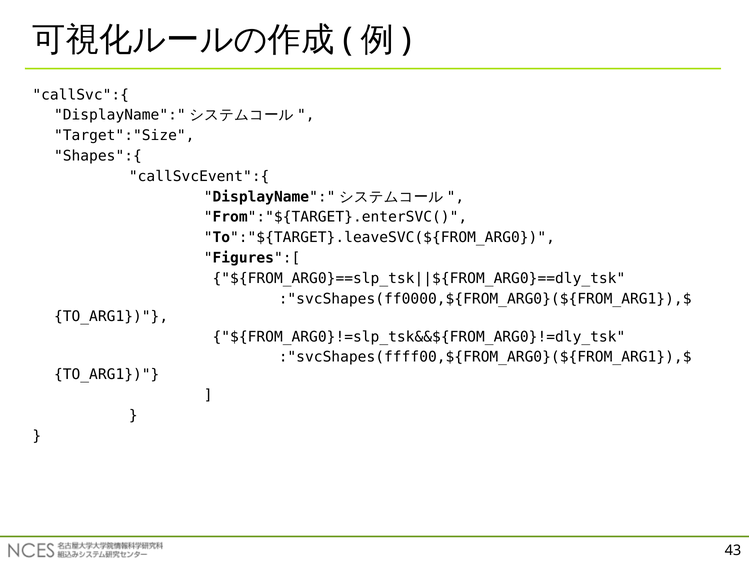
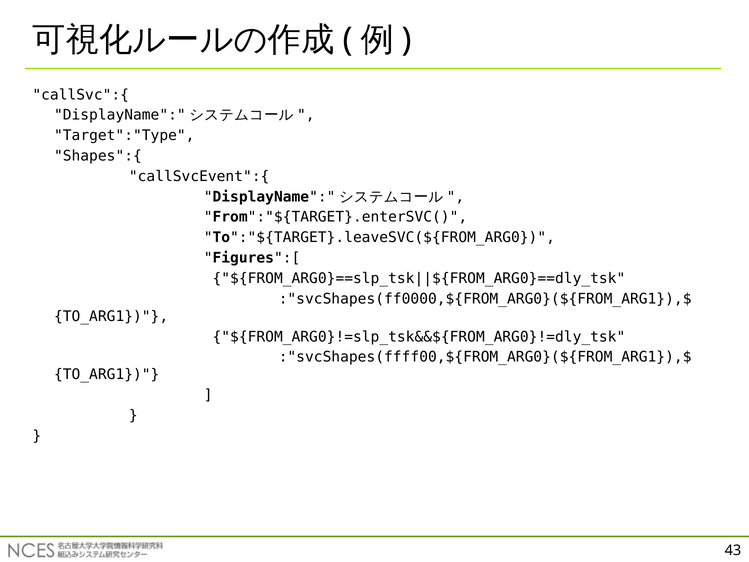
Target":"Size: Target":"Size -> Target":"Type
